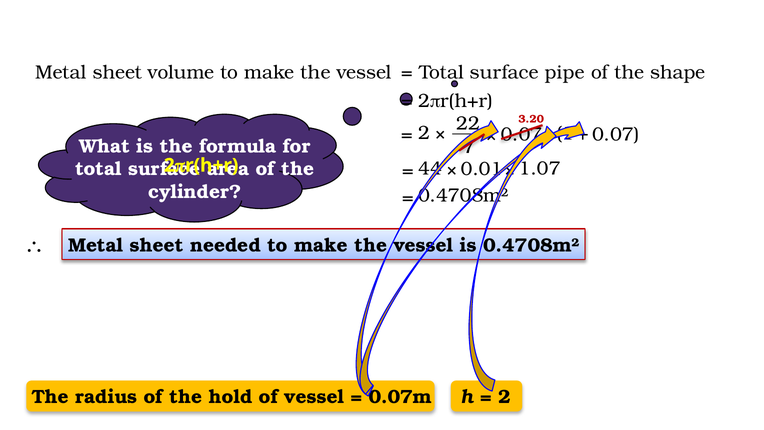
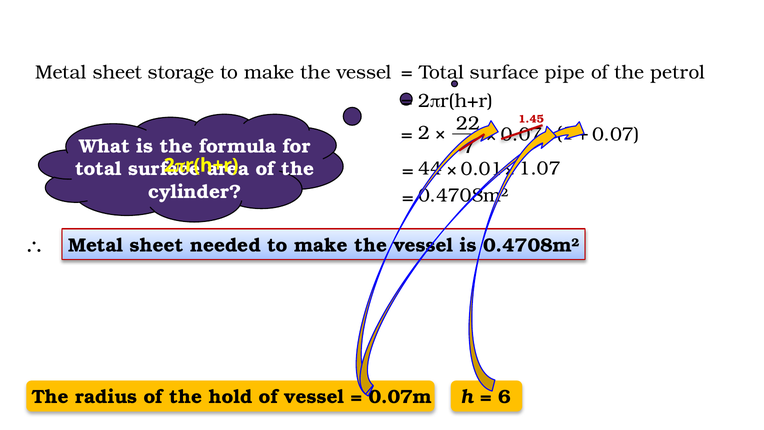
volume: volume -> storage
shape: shape -> petrol
3.20: 3.20 -> 1.45
2 at (504, 397): 2 -> 6
